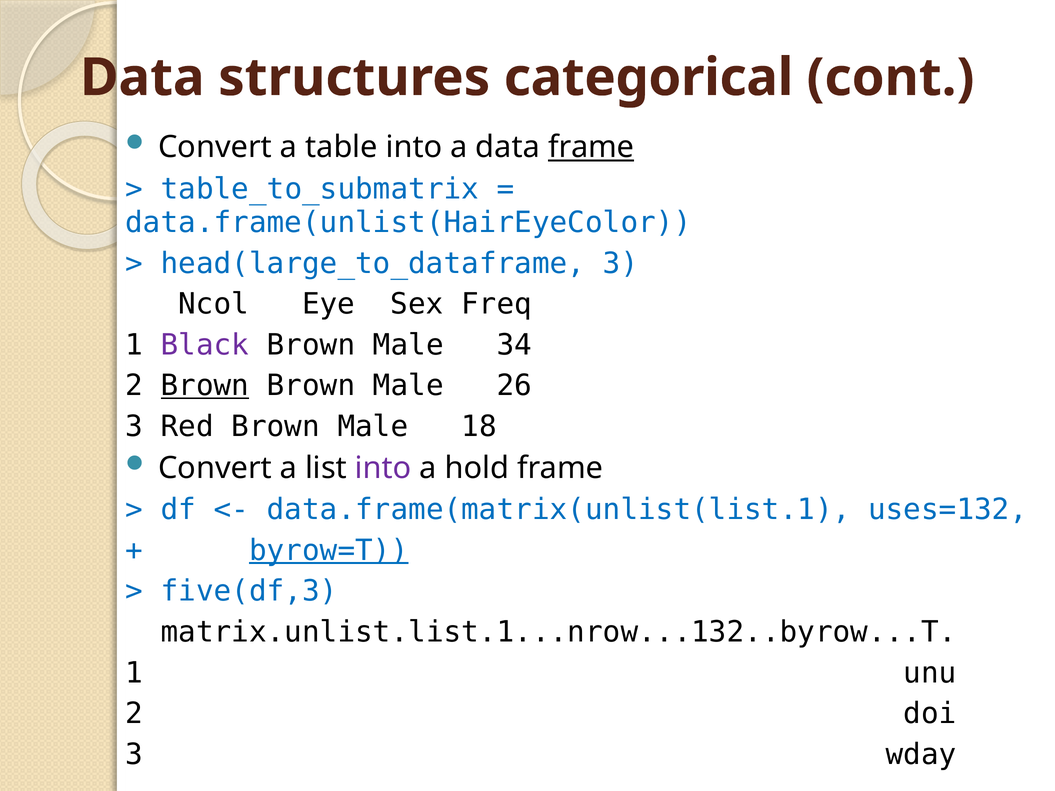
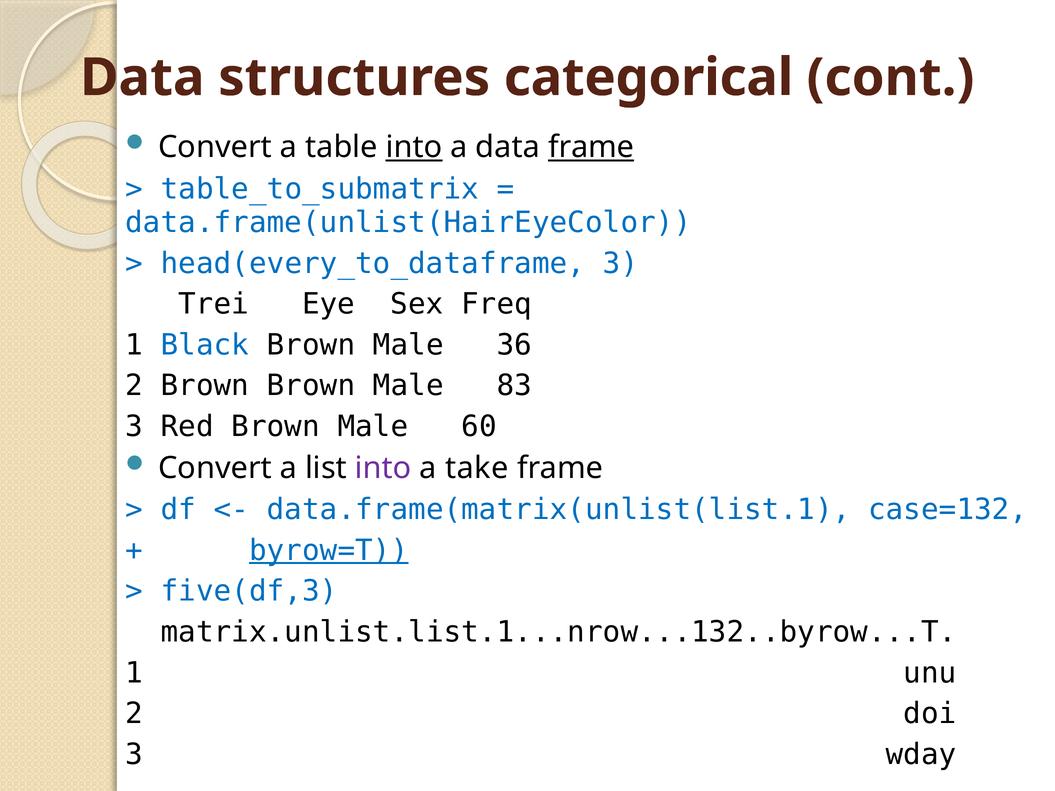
into at (414, 147) underline: none -> present
head(large_to_dataframe: head(large_to_dataframe -> head(every_to_dataframe
Ncol: Ncol -> Trei
Black colour: purple -> blue
34: 34 -> 36
Brown at (205, 386) underline: present -> none
26: 26 -> 83
18: 18 -> 60
hold: hold -> take
uses=132: uses=132 -> case=132
